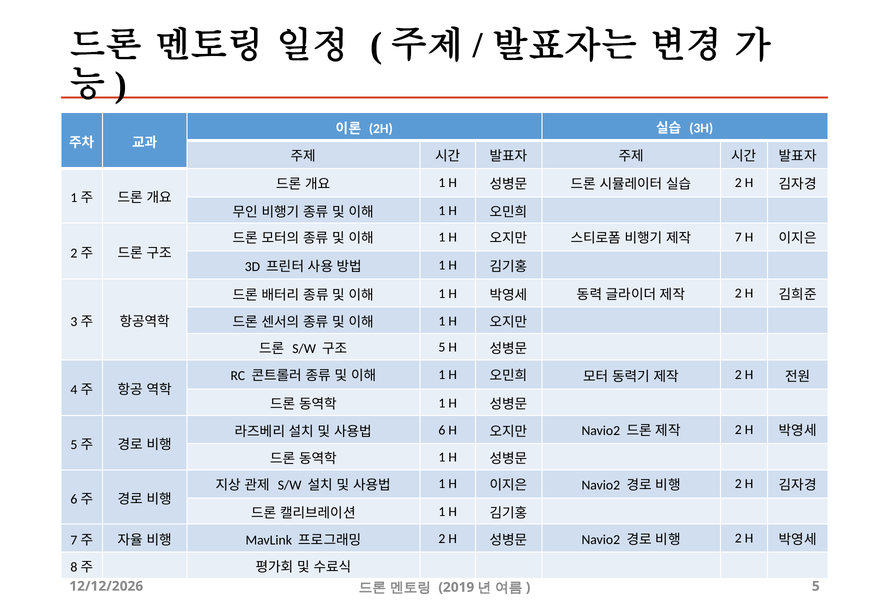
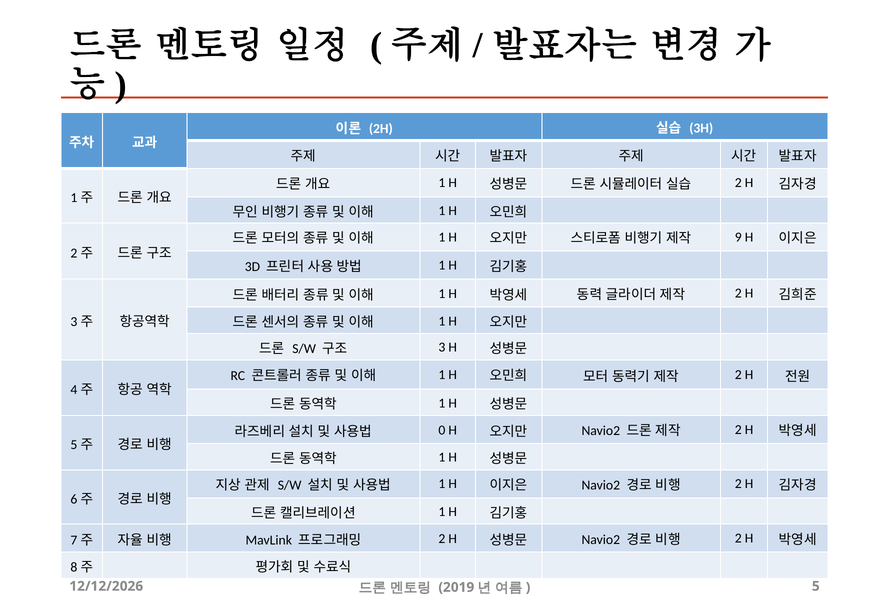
7: 7 -> 9
5 at (442, 348): 5 -> 3
6: 6 -> 0
